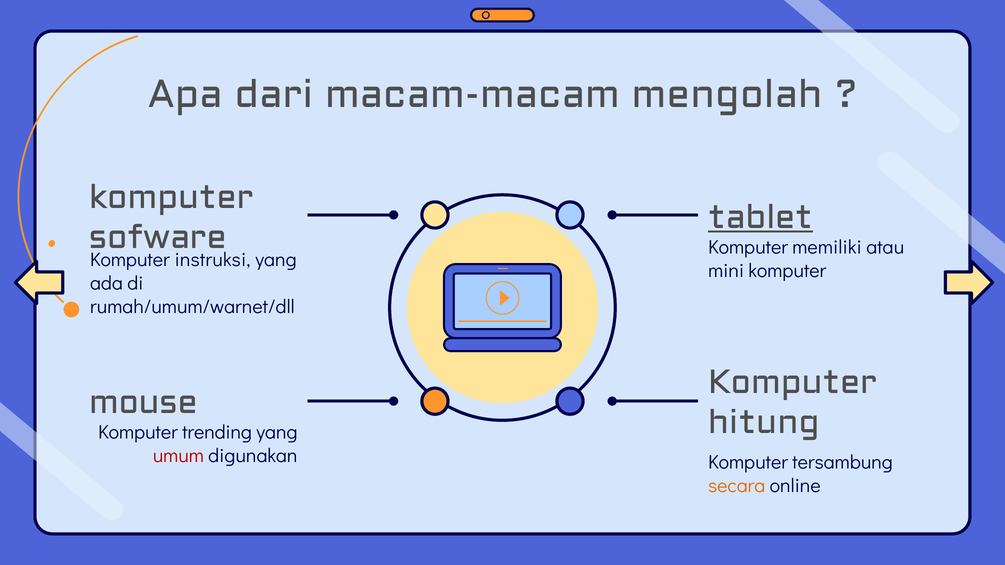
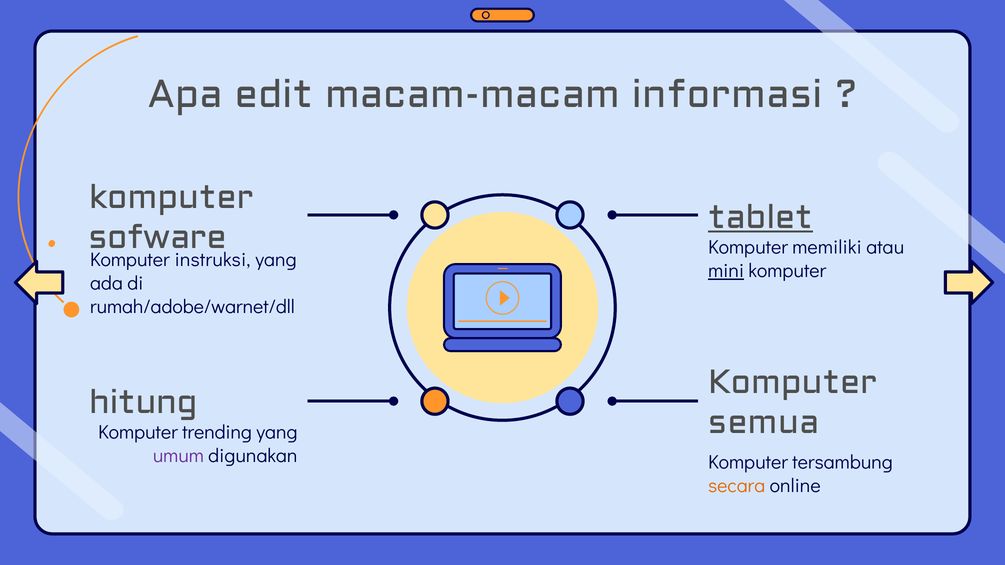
dari: dari -> edit
mengolah: mengolah -> informasi
mini underline: none -> present
rumah/umum/warnet/dll: rumah/umum/warnet/dll -> rumah/adobe/warnet/dll
mouse: mouse -> hitung
hitung: hitung -> semua
umum colour: red -> purple
